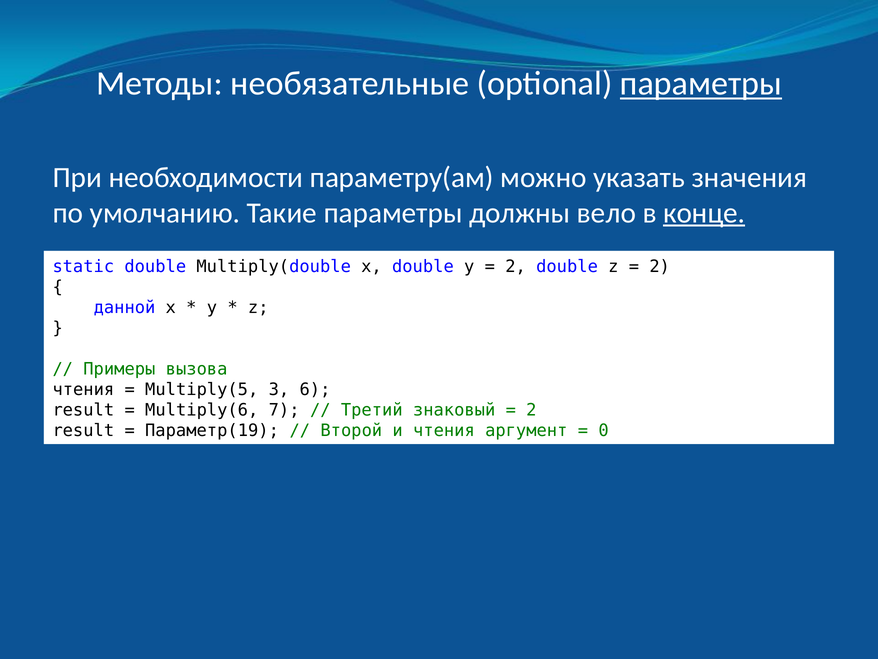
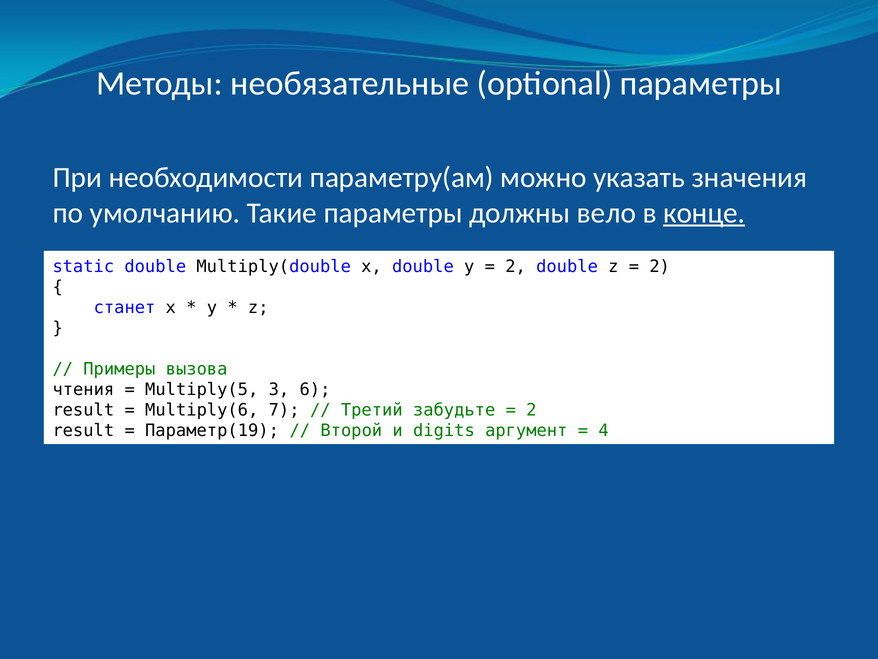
параметры at (701, 84) underline: present -> none
данной: данной -> станет
знаковый: знаковый -> забудьте
и чтения: чтения -> digits
0: 0 -> 4
